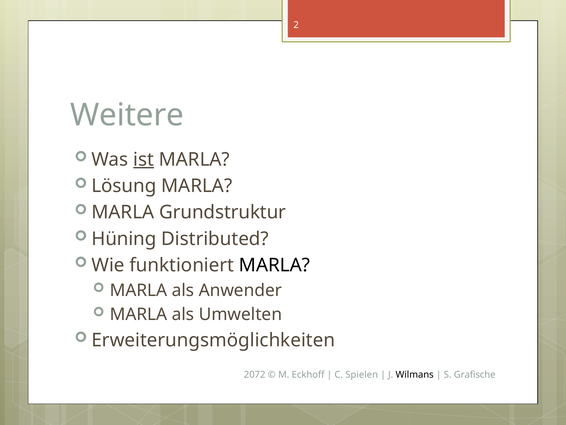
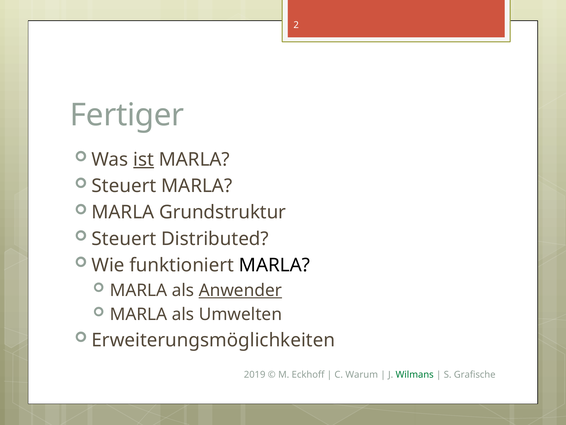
Weitere: Weitere -> Fertiger
Lösung at (124, 186): Lösung -> Steuert
Hüning at (124, 239): Hüning -> Steuert
Anwender underline: none -> present
2072: 2072 -> 2019
Spielen: Spielen -> Warum
Wilmans colour: black -> green
